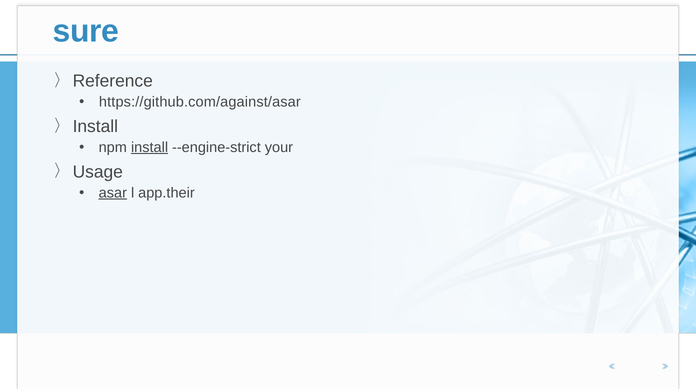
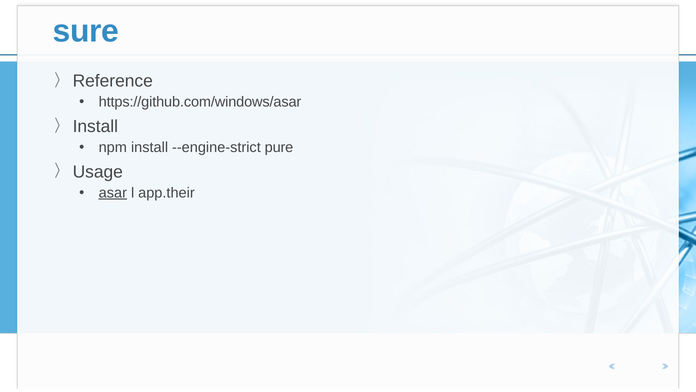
https://github.com/against/asar: https://github.com/against/asar -> https://github.com/windows/asar
install underline: present -> none
your: your -> pure
